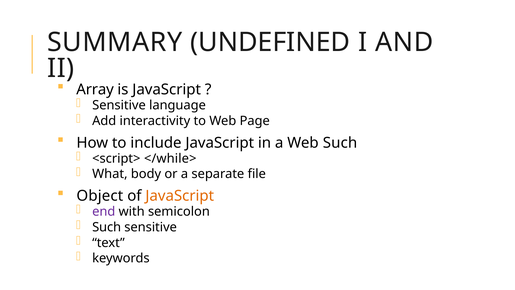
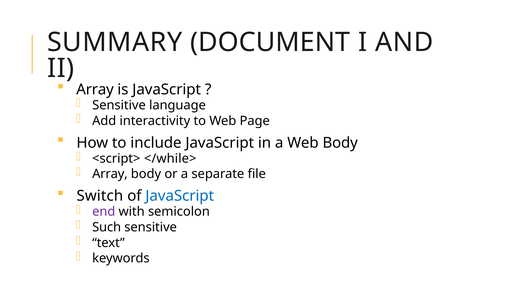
UNDEFINED: UNDEFINED -> DOCUMENT
Web Such: Such -> Body
What at (110, 174): What -> Array
Object: Object -> Switch
JavaScript at (180, 196) colour: orange -> blue
